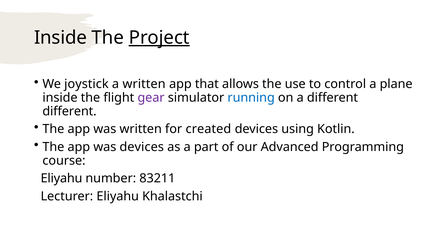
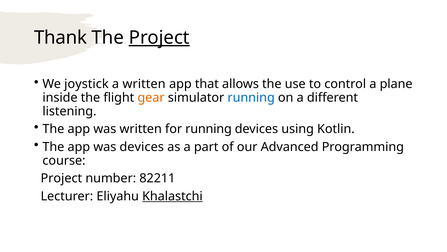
Inside at (61, 38): Inside -> Thank
gear colour: purple -> orange
different at (70, 111): different -> listening
for created: created -> running
Eliyahu at (61, 178): Eliyahu -> Project
83211: 83211 -> 82211
Khalastchi underline: none -> present
